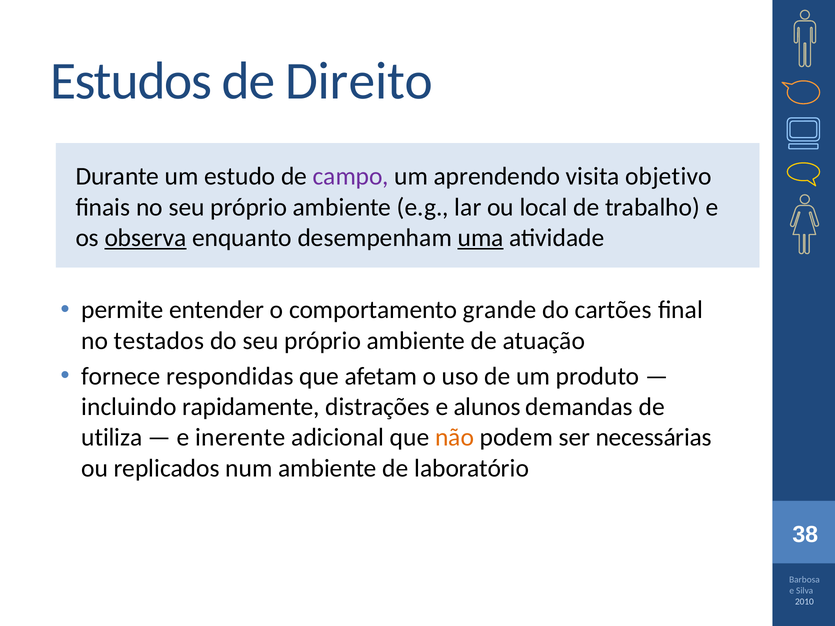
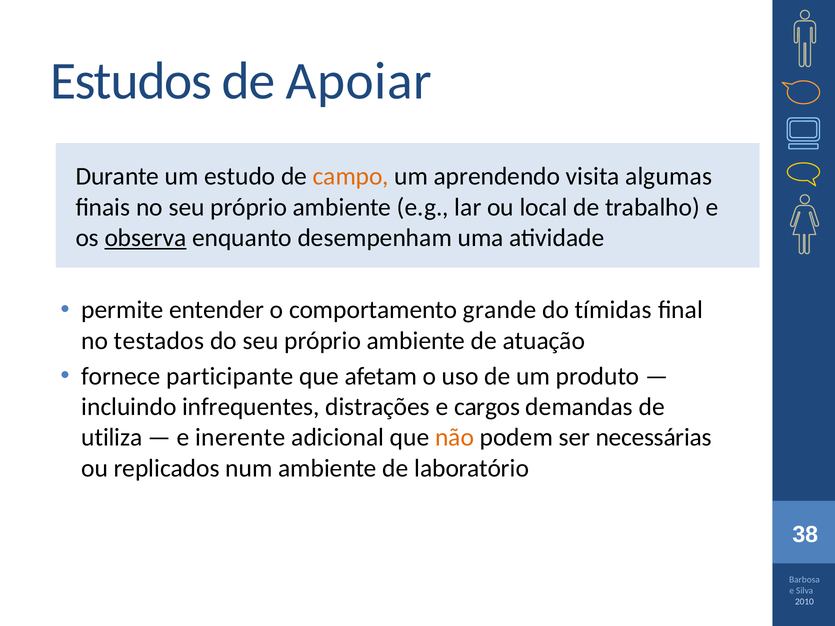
Direito: Direito -> Apoiar
campo colour: purple -> orange
objetivo: objetivo -> algumas
uma underline: present -> none
cartões: cartões -> tímidas
respondidas: respondidas -> participante
rapidamente: rapidamente -> infrequentes
alunos: alunos -> cargos
